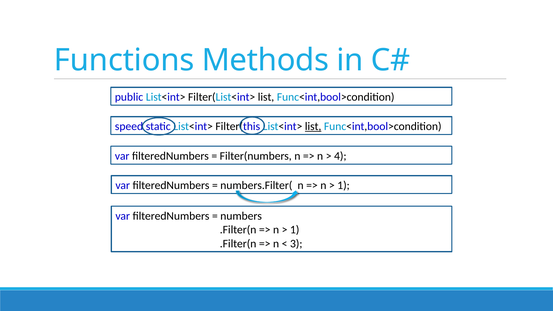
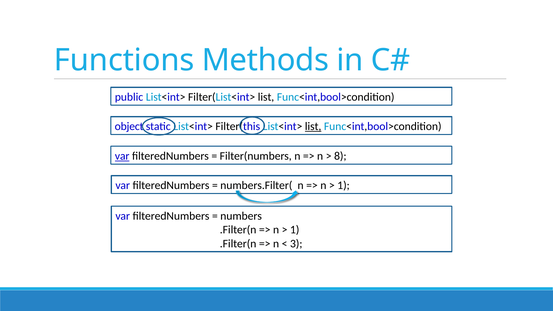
speed: speed -> object
var at (122, 156) underline: none -> present
4: 4 -> 8
